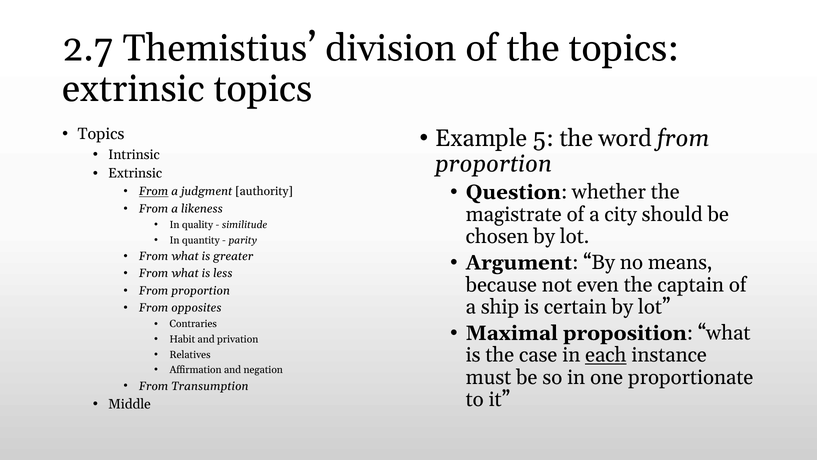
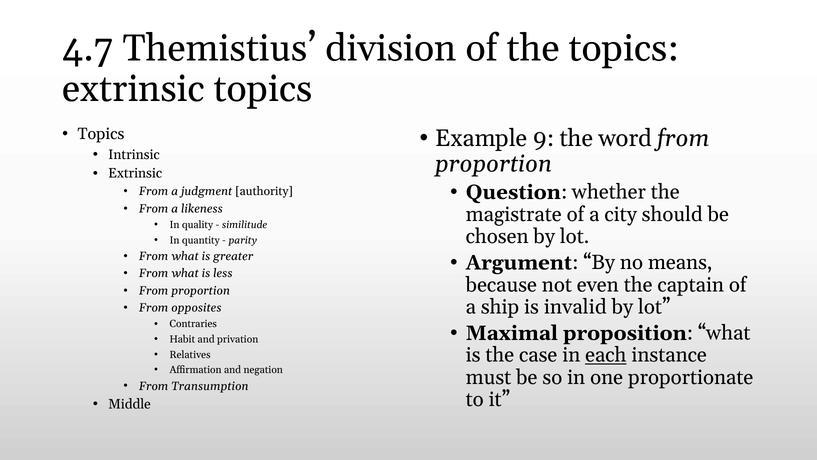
2.7: 2.7 -> 4.7
5: 5 -> 9
From at (154, 191) underline: present -> none
certain: certain -> invalid
